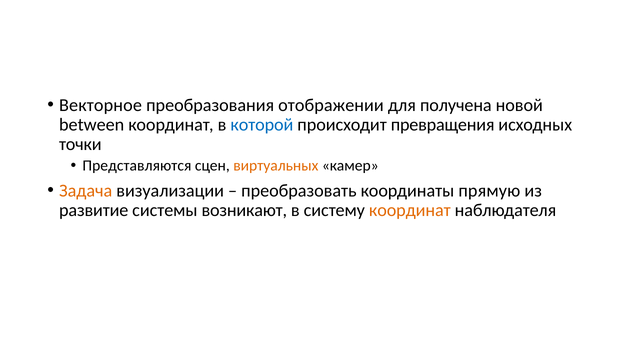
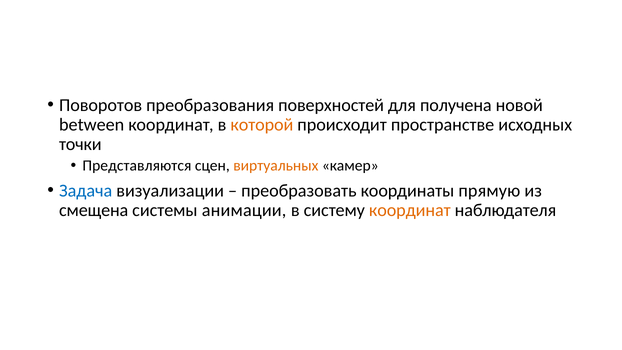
Векторное: Векторное -> Поворотов
отображении: отображении -> поверхностей
которой colour: blue -> orange
превращения: превращения -> пространстве
Задача colour: orange -> blue
развитие: развитие -> смещена
возникают: возникают -> анимации
